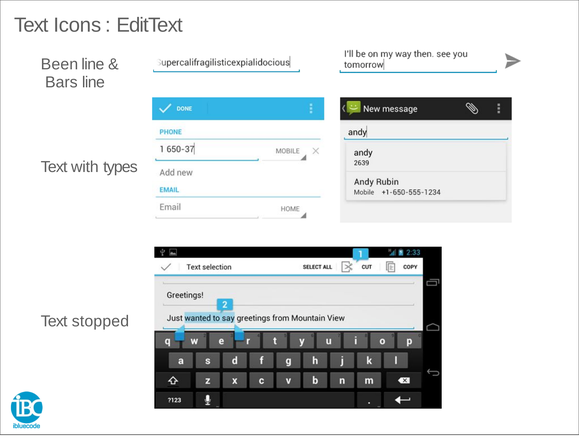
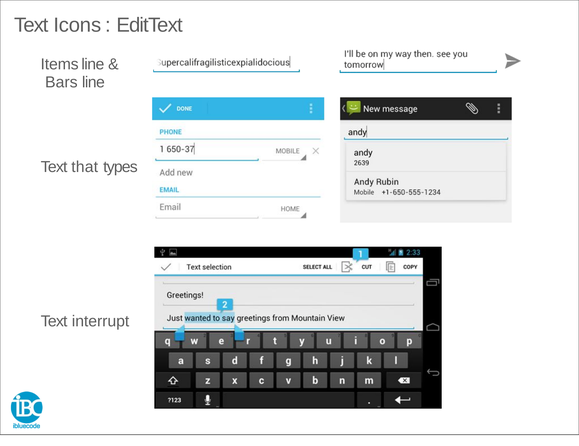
Been: Been -> Items
with: with -> that
stopped: stopped -> interrupt
